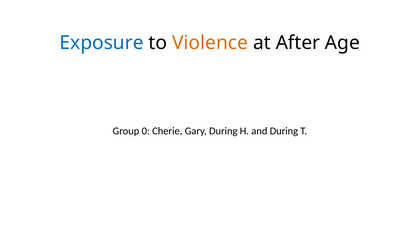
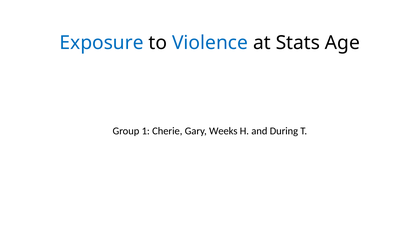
Violence colour: orange -> blue
After: After -> Stats
0: 0 -> 1
Gary During: During -> Weeks
